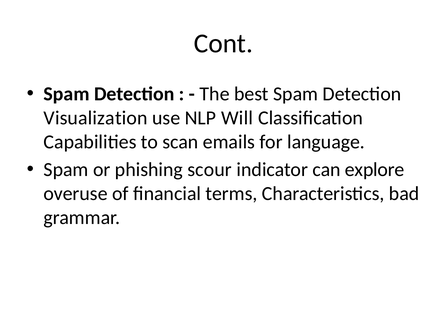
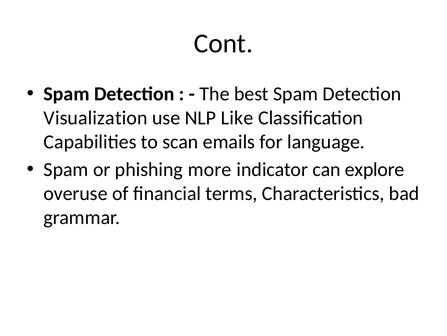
Will: Will -> Like
scour: scour -> more
